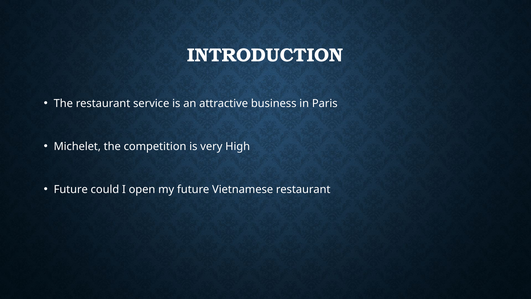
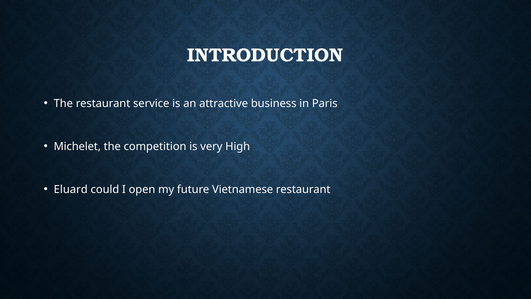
Future at (71, 189): Future -> Eluard
